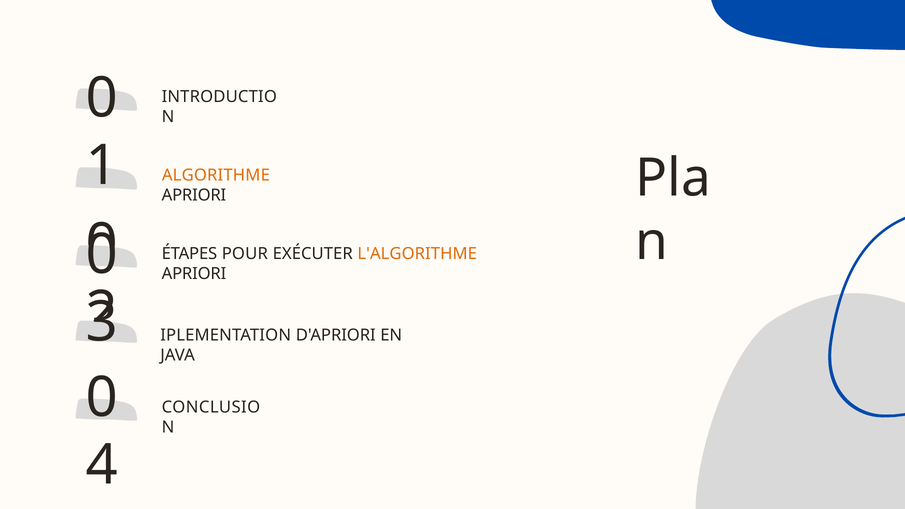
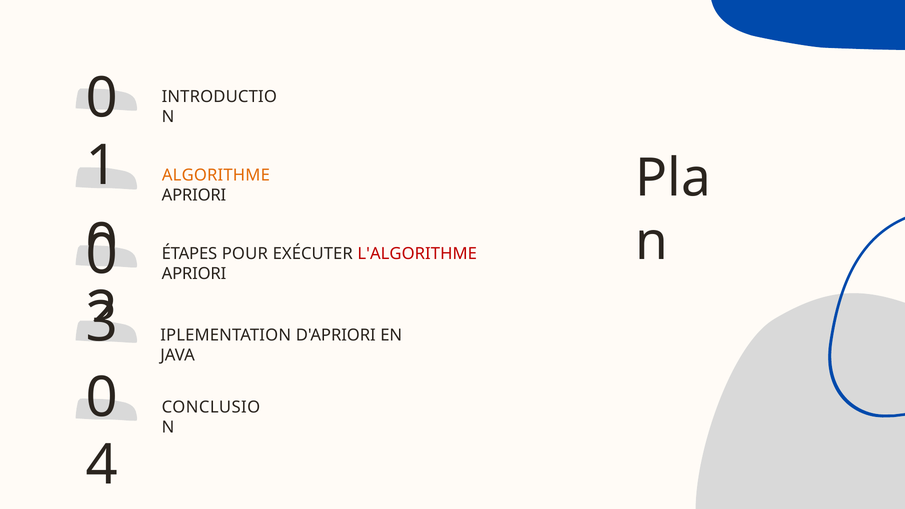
L'ALGORITHME colour: orange -> red
